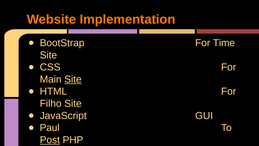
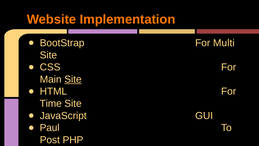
Time: Time -> Multi
Filho: Filho -> Time
Post underline: present -> none
